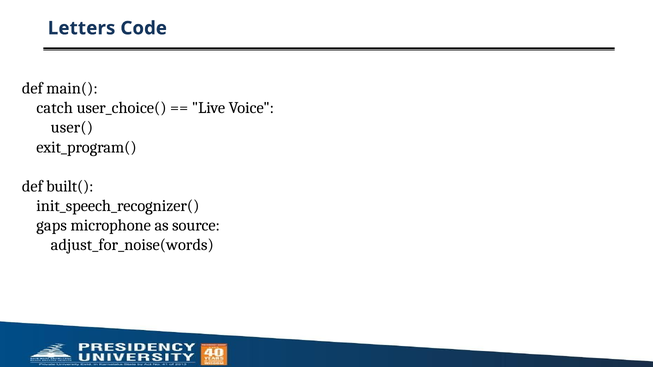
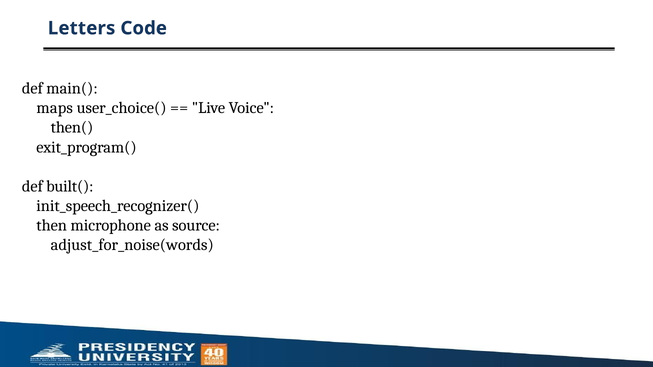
catch: catch -> maps
user(: user( -> then(
gaps: gaps -> then
